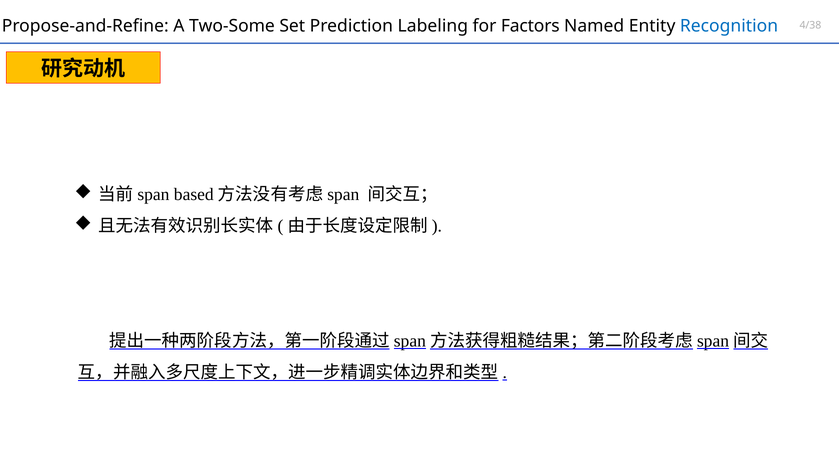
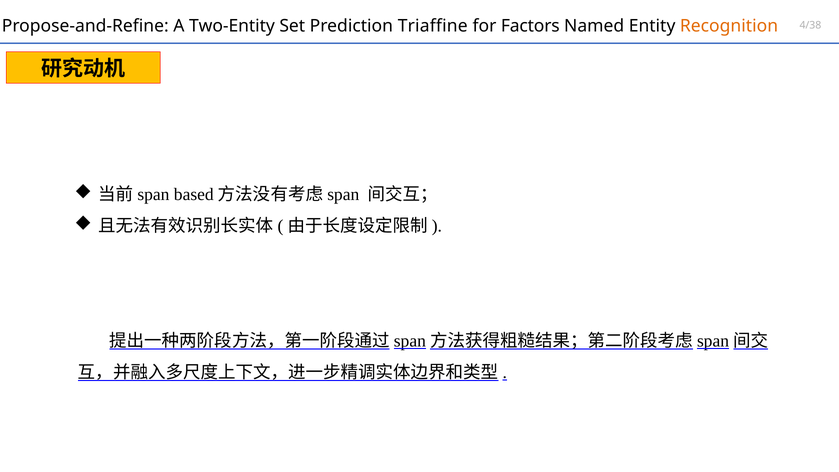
Two-Some: Two-Some -> Two-Entity
Labeling: Labeling -> Triaffine
Recognition colour: blue -> orange
